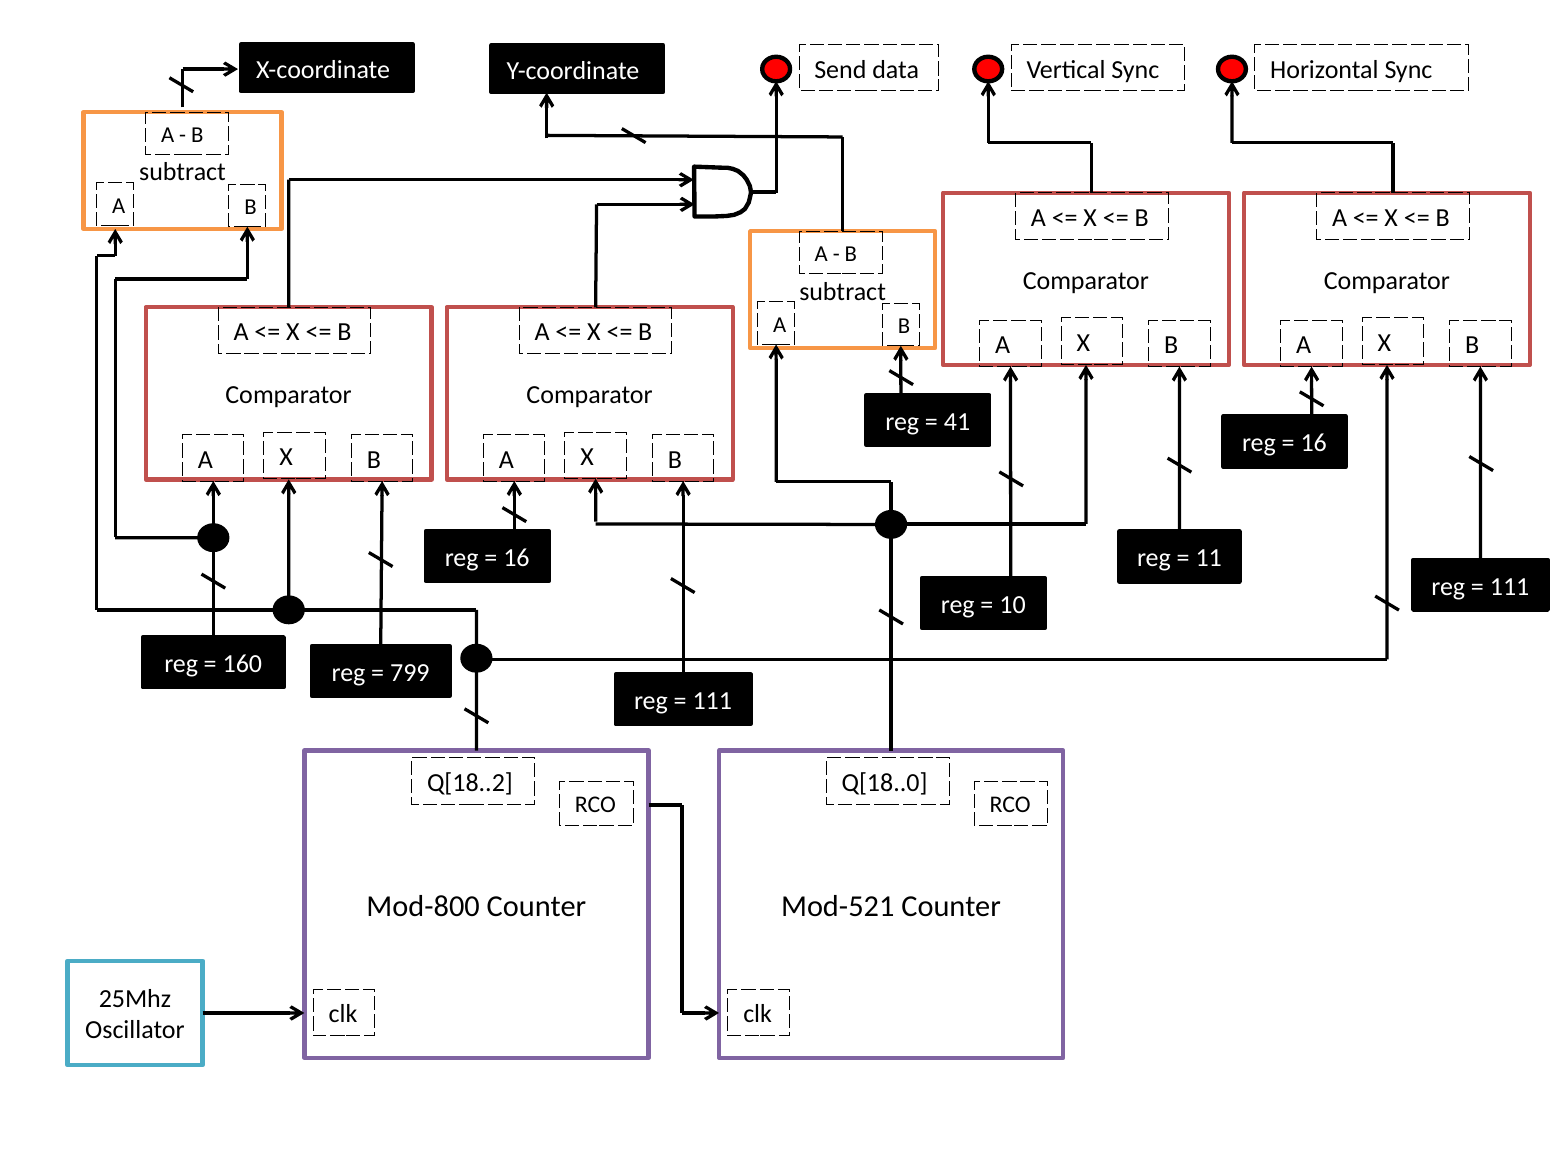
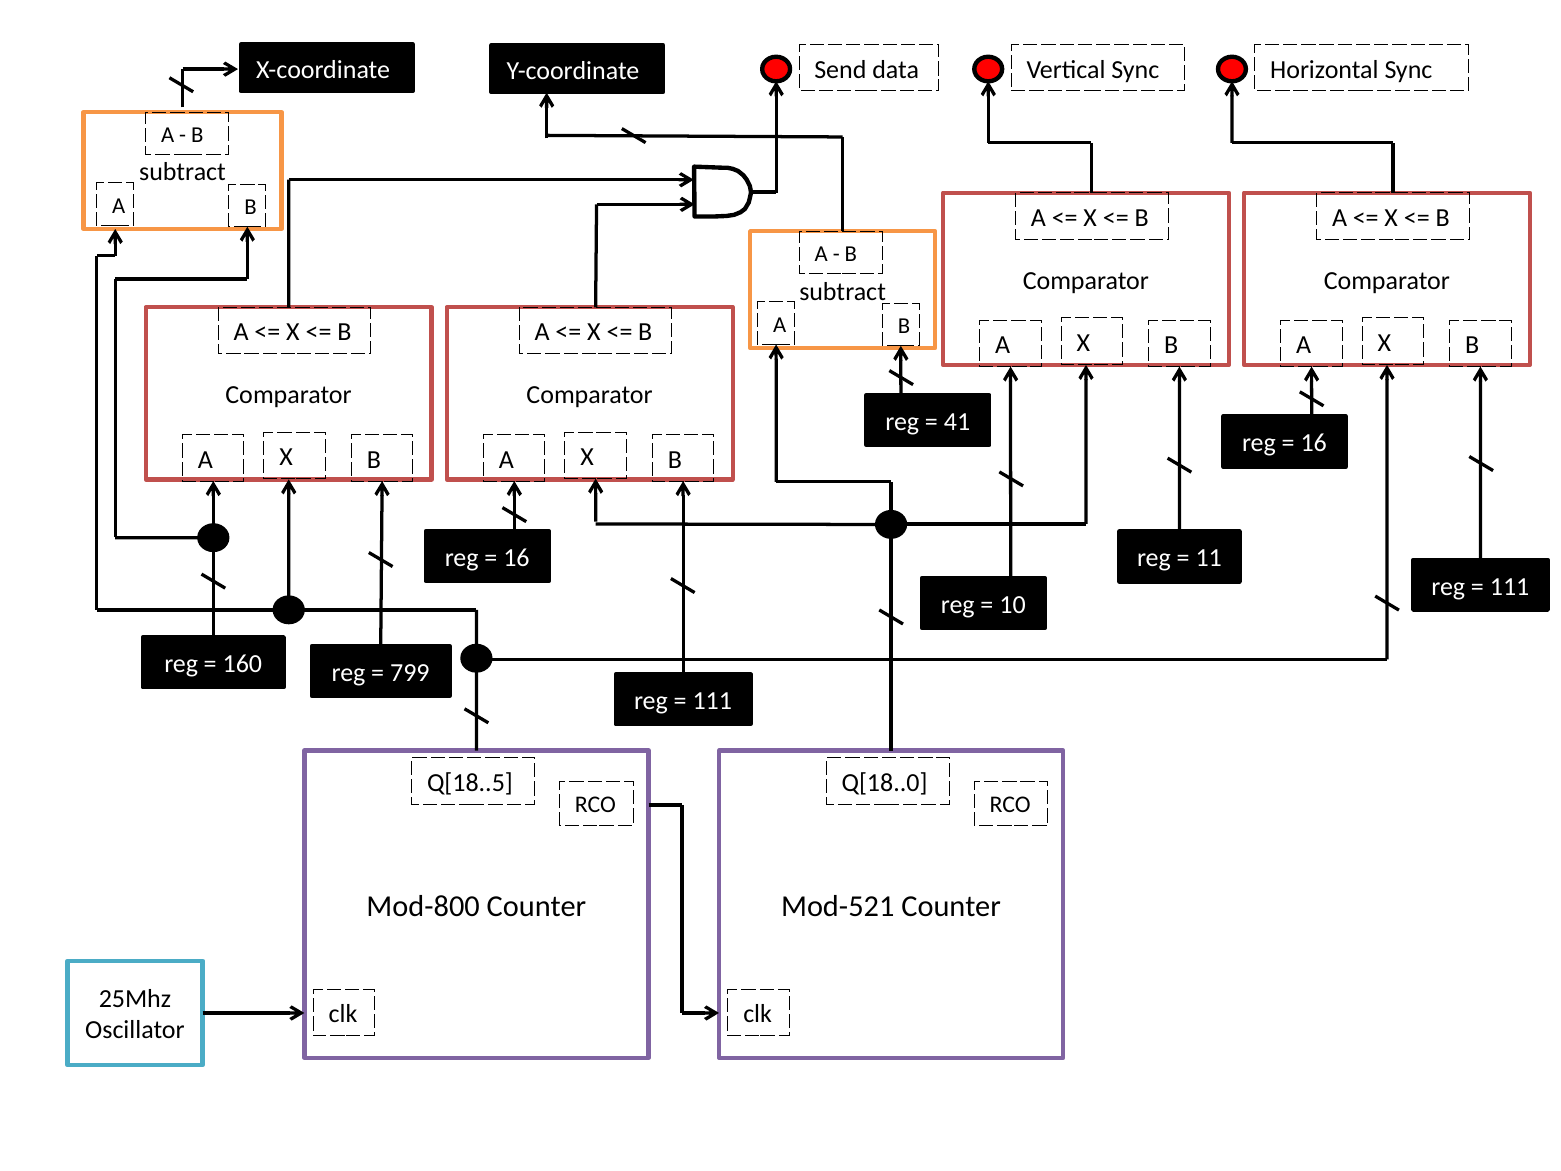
Q[18..2: Q[18..2 -> Q[18..5
